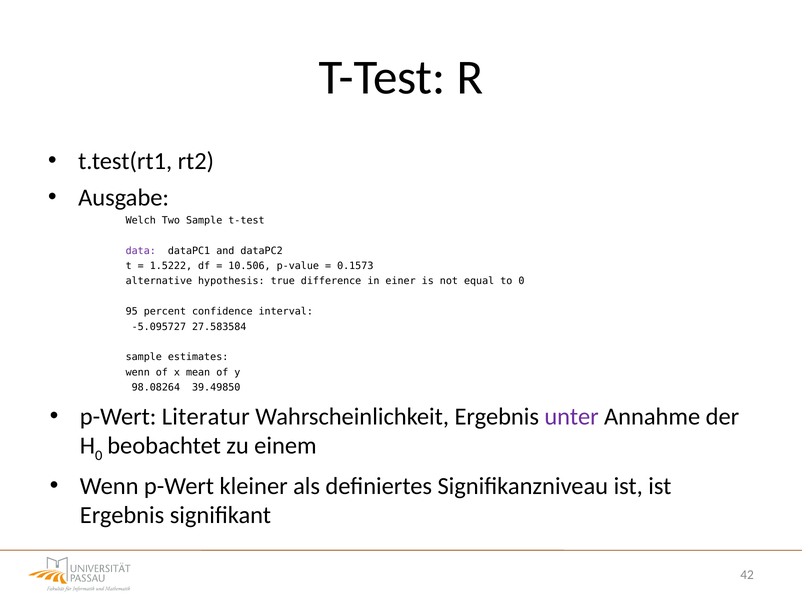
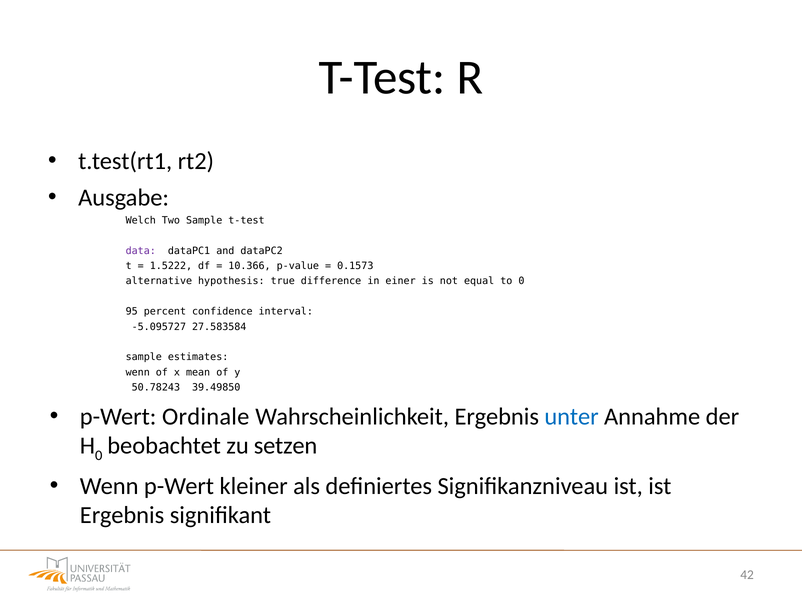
10.506: 10.506 -> 10.366
98.08264: 98.08264 -> 50.78243
Literatur: Literatur -> Ordinale
unter colour: purple -> blue
einem: einem -> setzen
